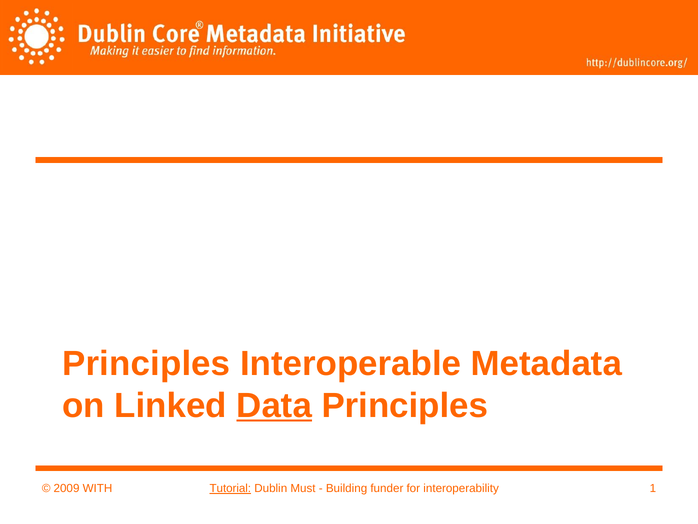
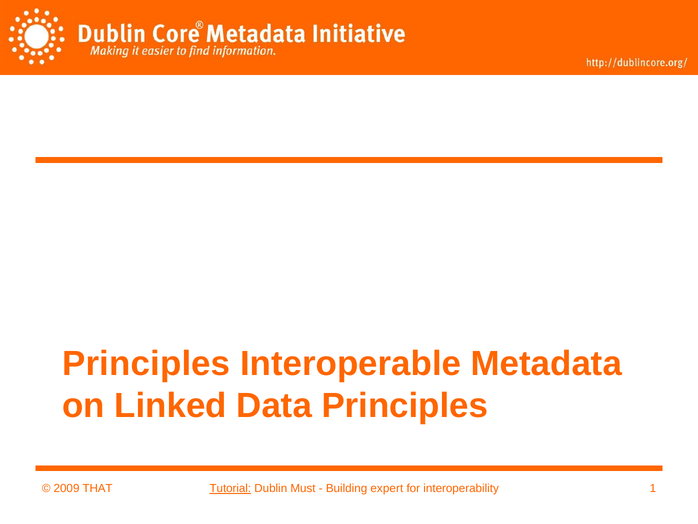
Data underline: present -> none
WITH: WITH -> THAT
funder: funder -> expert
